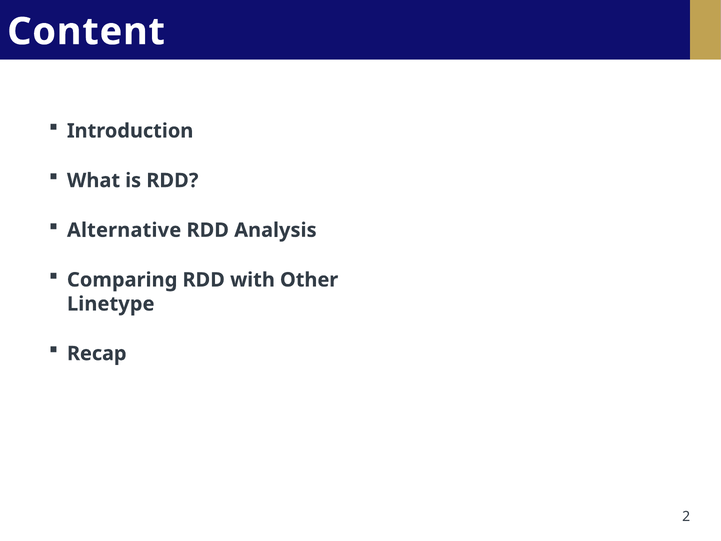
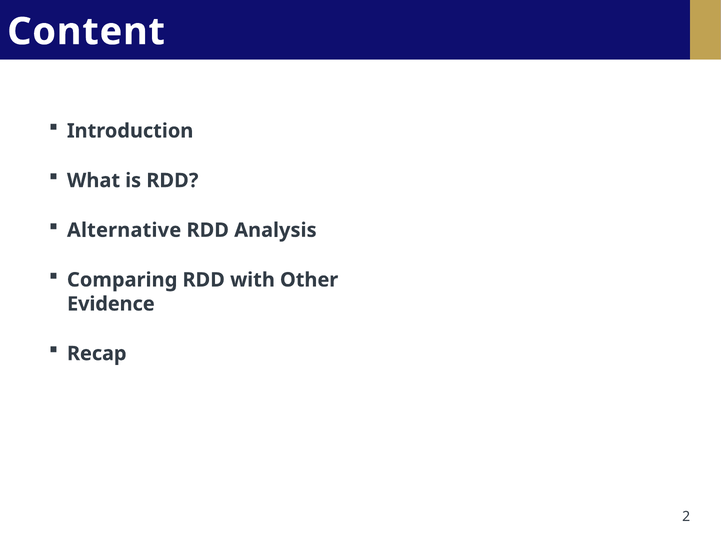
Linetype: Linetype -> Evidence
